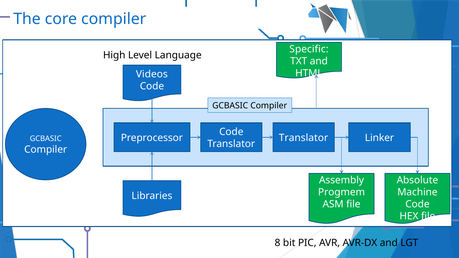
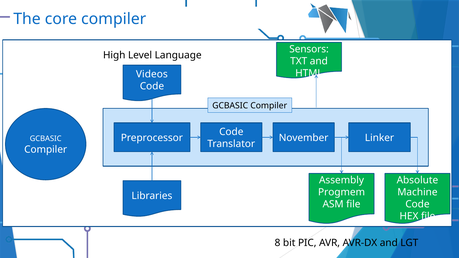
Specific: Specific -> Sensors
Translator at (304, 138): Translator -> November
